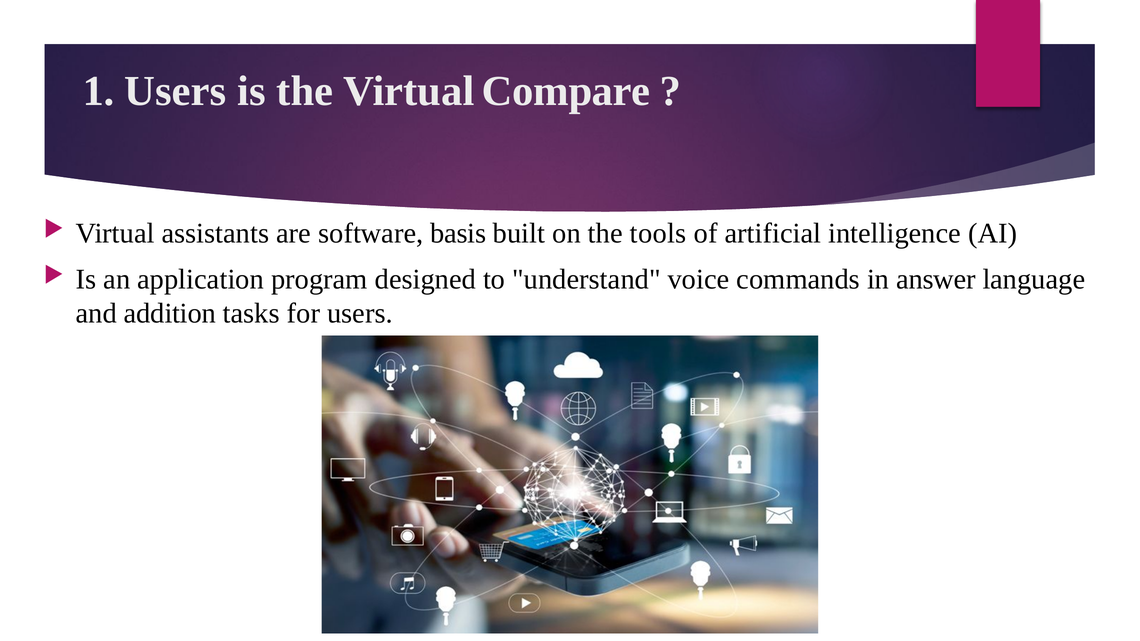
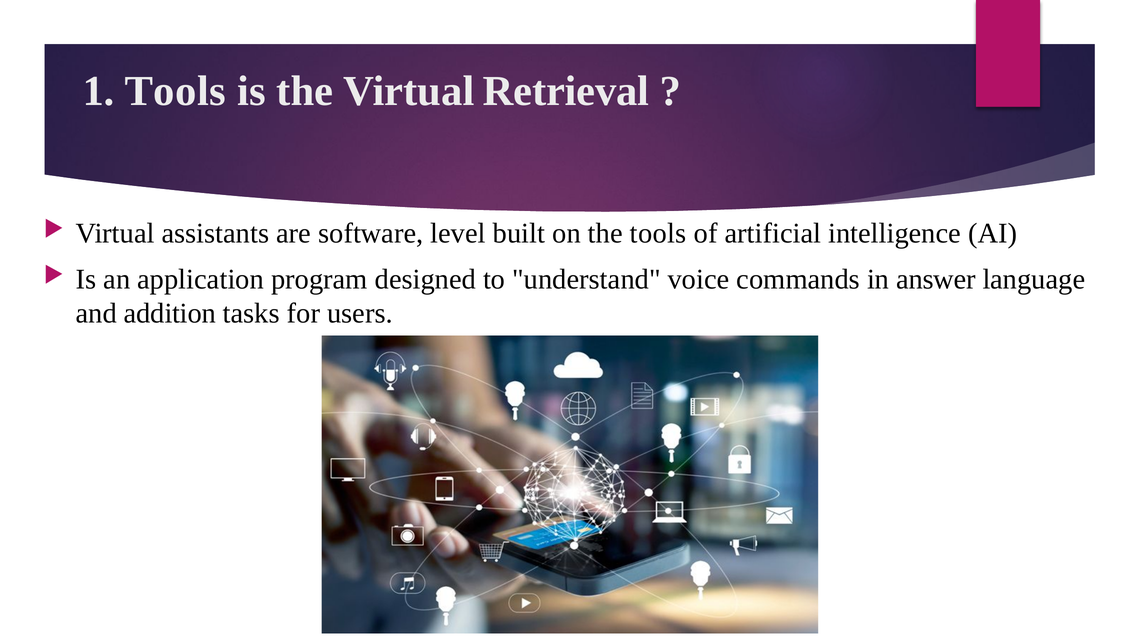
1 Users: Users -> Tools
Compare: Compare -> Retrieval
basis: basis -> level
